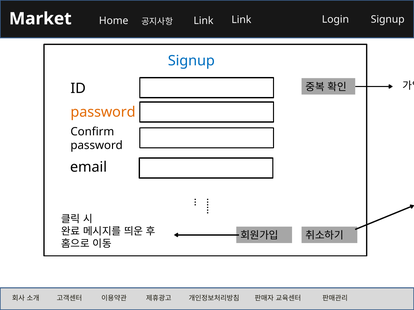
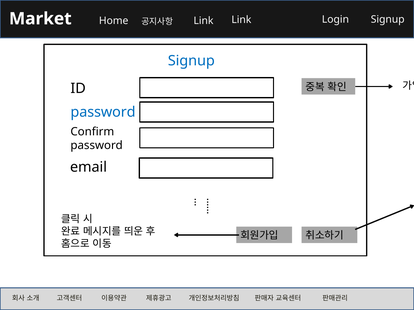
password at (103, 112) colour: orange -> blue
